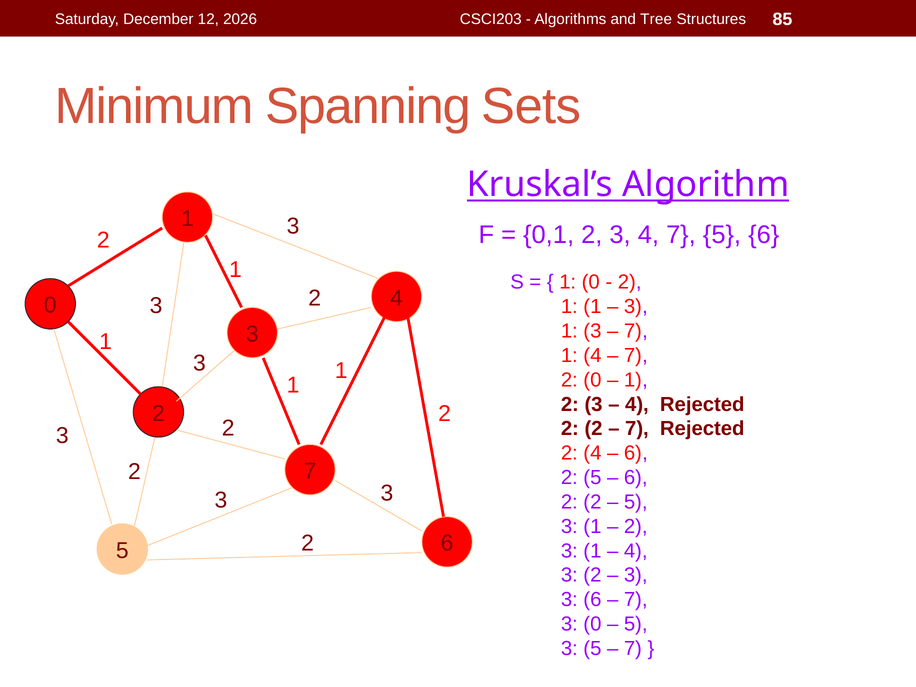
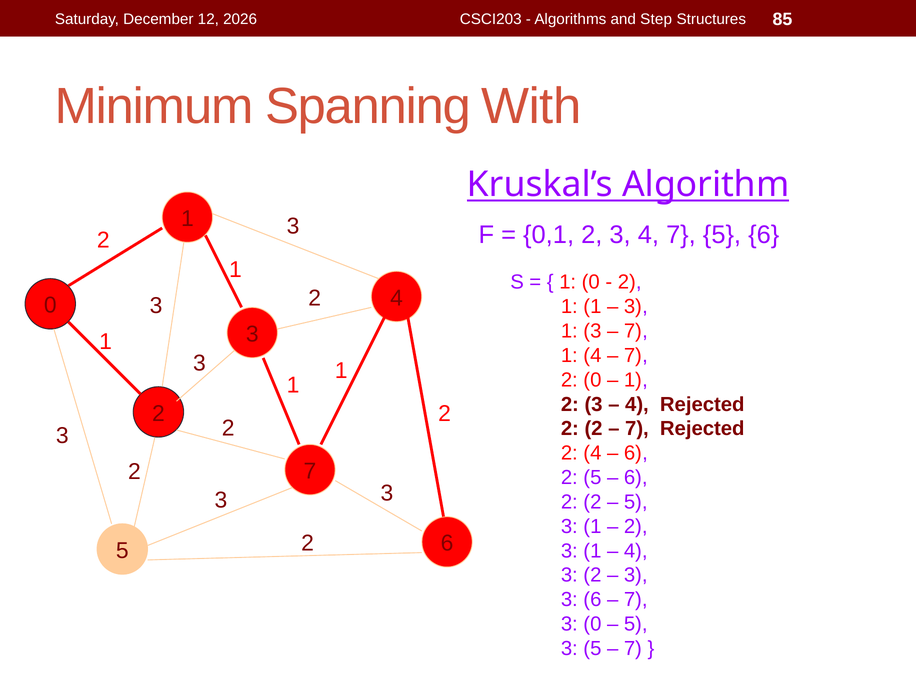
Tree: Tree -> Step
Sets: Sets -> With
